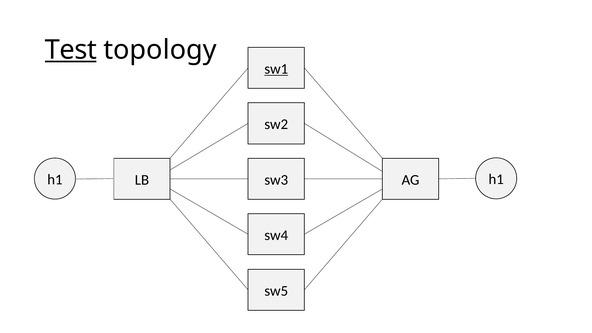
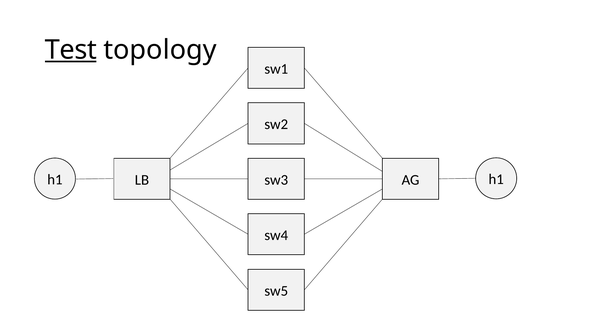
sw1 underline: present -> none
